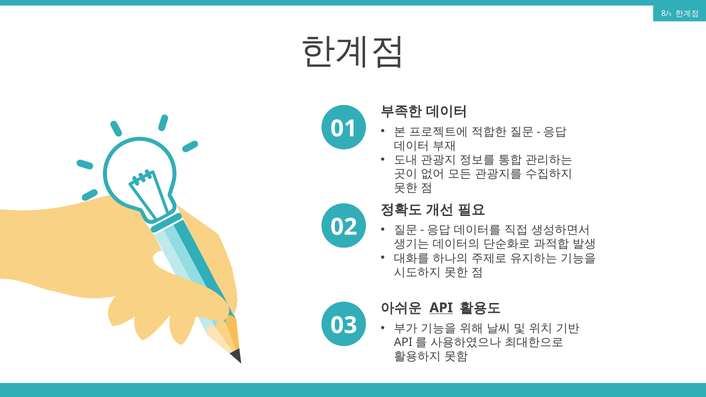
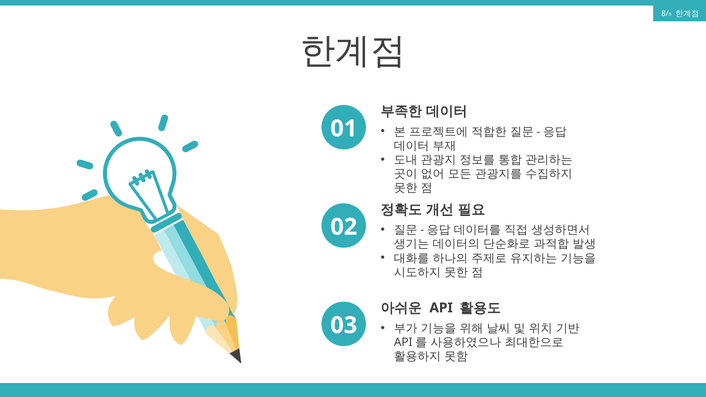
API underline: present -> none
